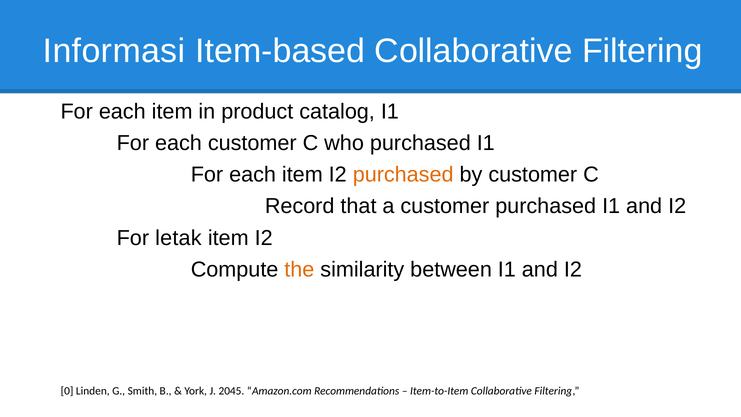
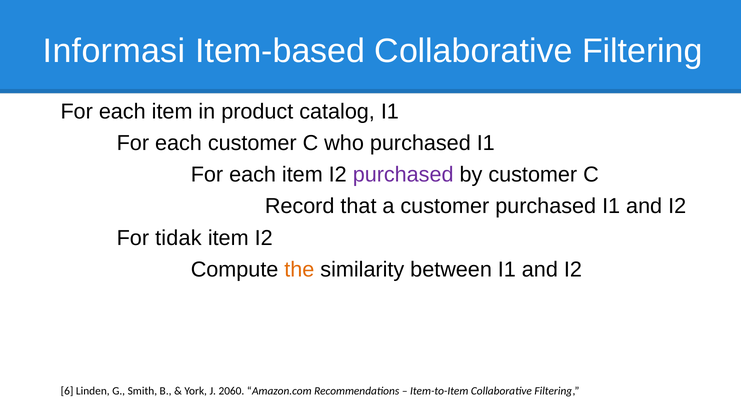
purchased at (403, 175) colour: orange -> purple
letak: letak -> tidak
0: 0 -> 6
2045: 2045 -> 2060
